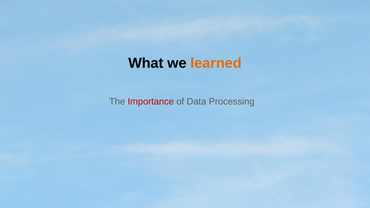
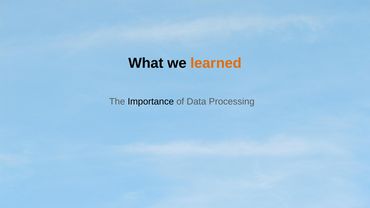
Importance colour: red -> black
